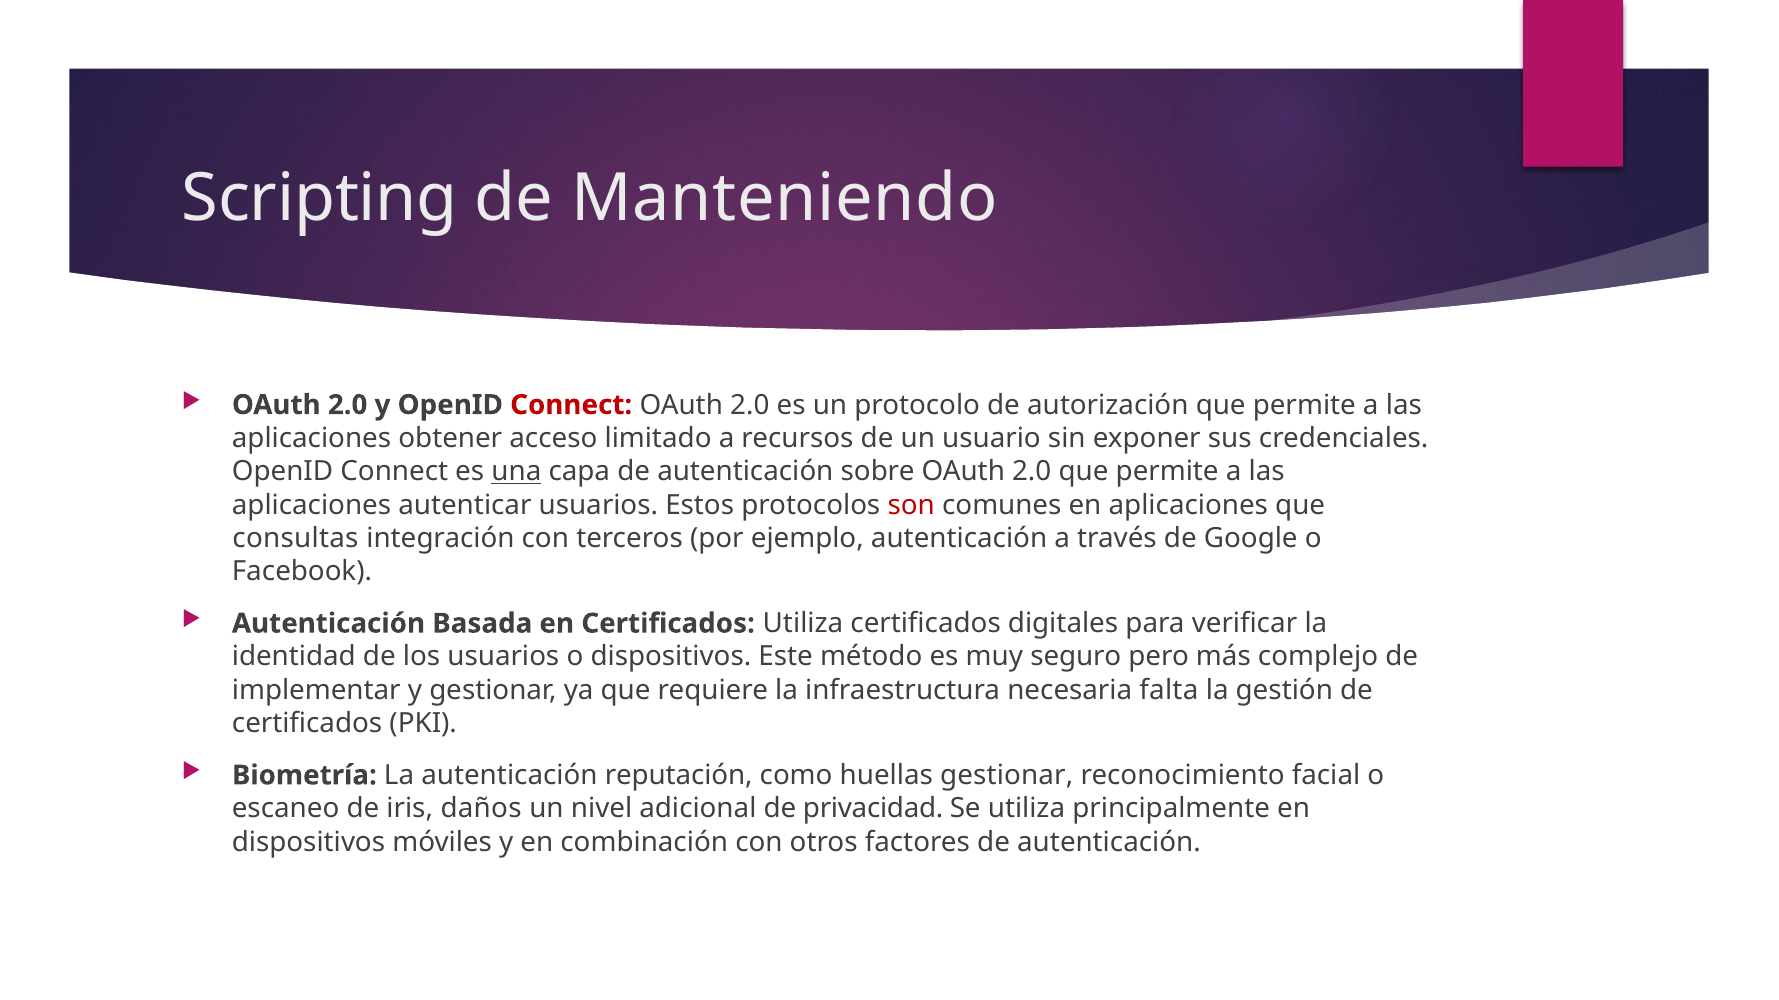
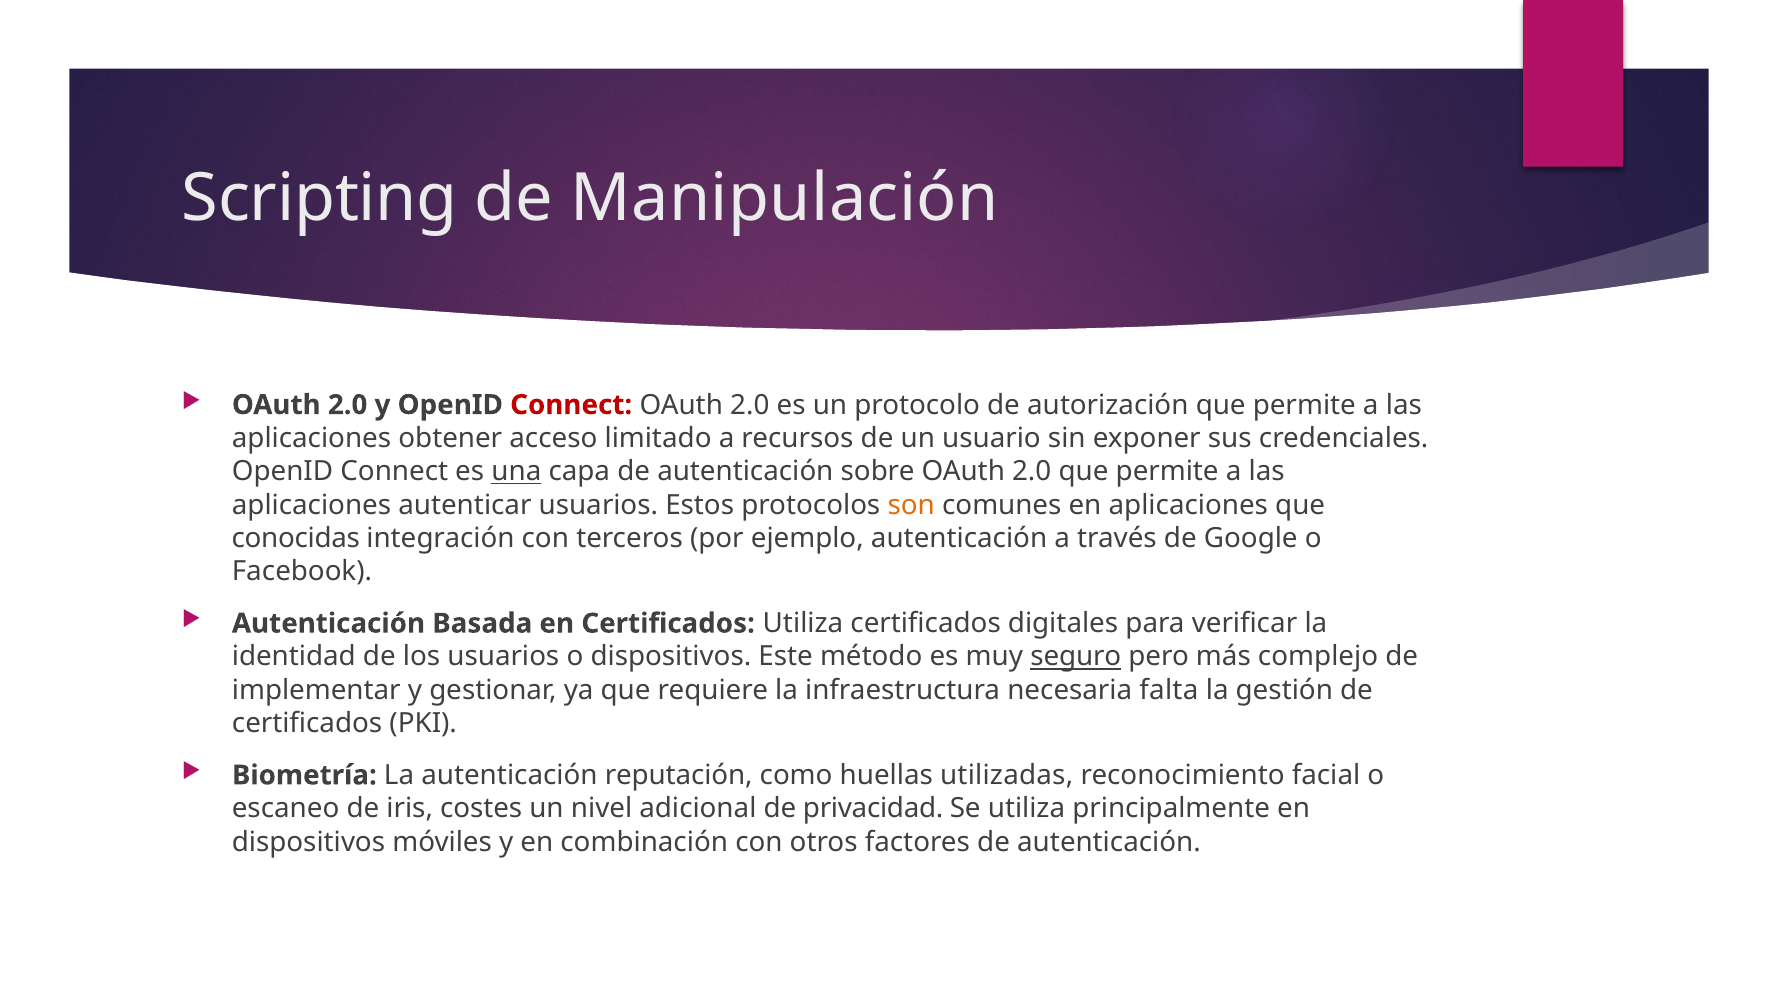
Manteniendo: Manteniendo -> Manipulación
son colour: red -> orange
consultas: consultas -> conocidas
seguro underline: none -> present
huellas gestionar: gestionar -> utilizadas
daños: daños -> costes
